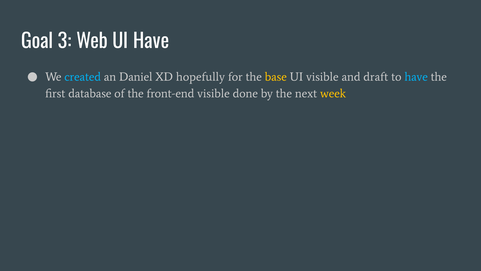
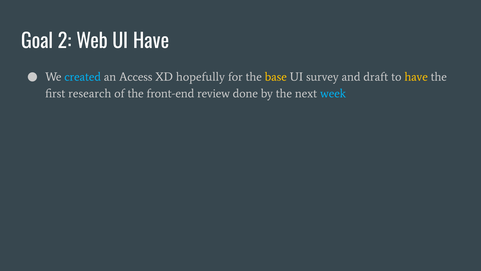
3: 3 -> 2
Daniel: Daniel -> Access
UI visible: visible -> survey
have at (416, 77) colour: light blue -> yellow
database: database -> research
front-end visible: visible -> review
week colour: yellow -> light blue
